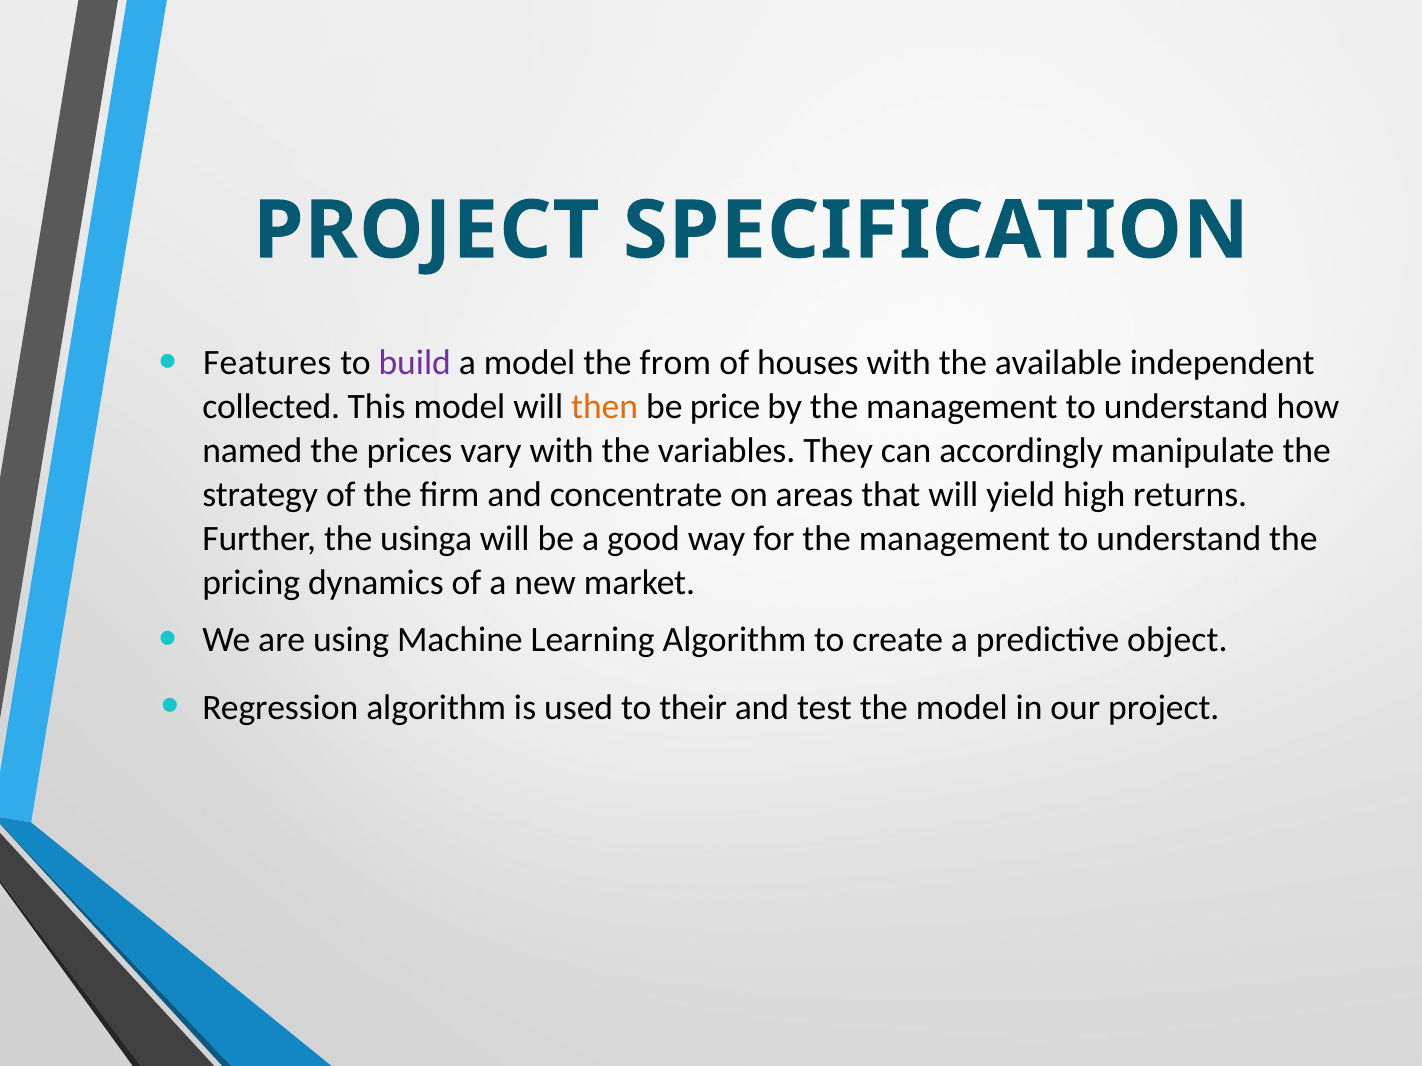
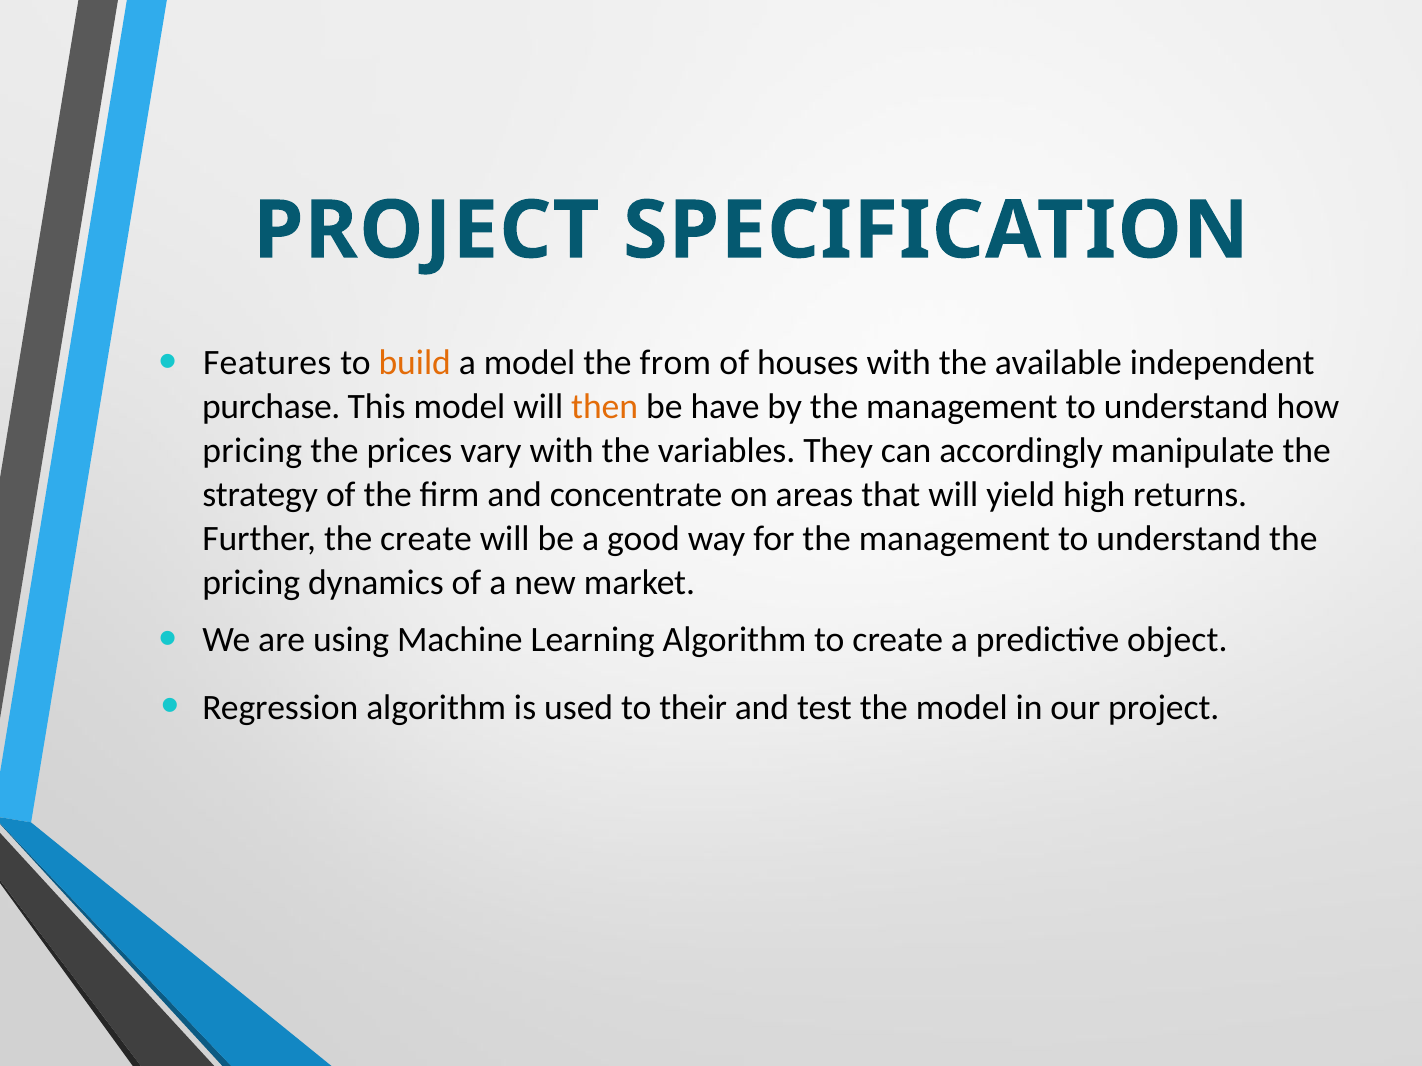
build colour: purple -> orange
collected: collected -> purchase
price: price -> have
named at (252, 451): named -> pricing
the usinga: usinga -> create
